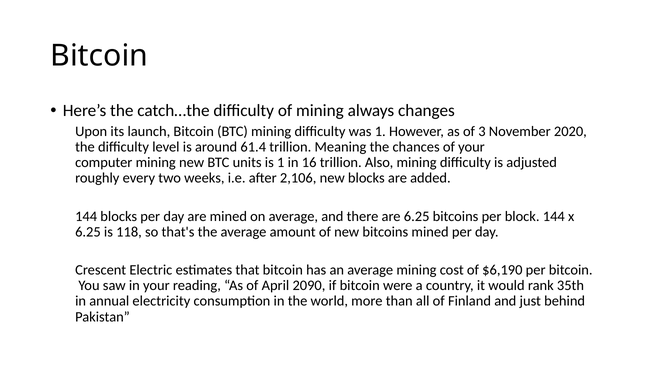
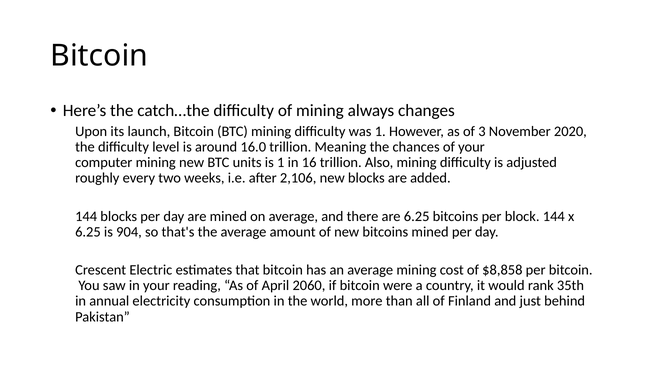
61.4: 61.4 -> 16.0
118: 118 -> 904
$6,190: $6,190 -> $8,858
2090: 2090 -> 2060
